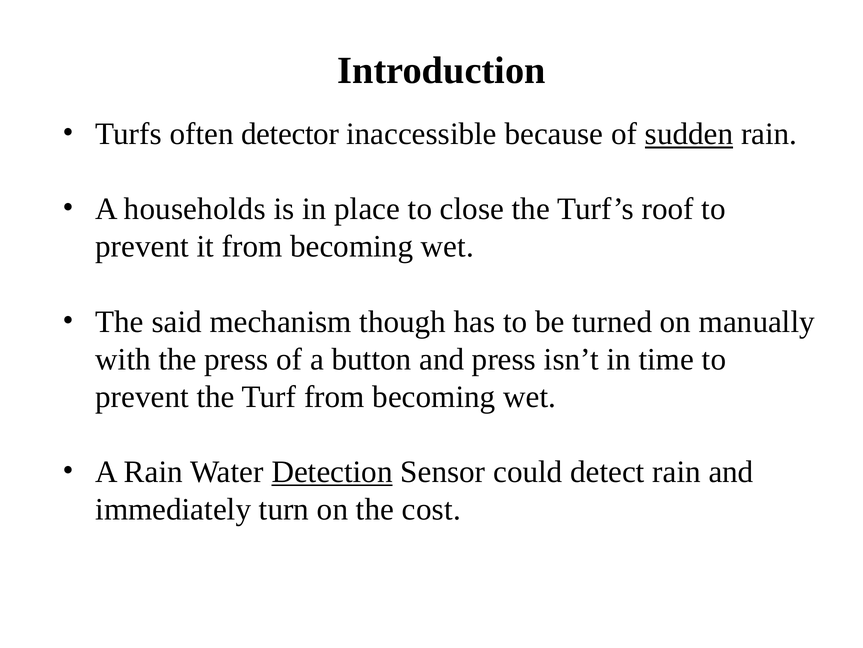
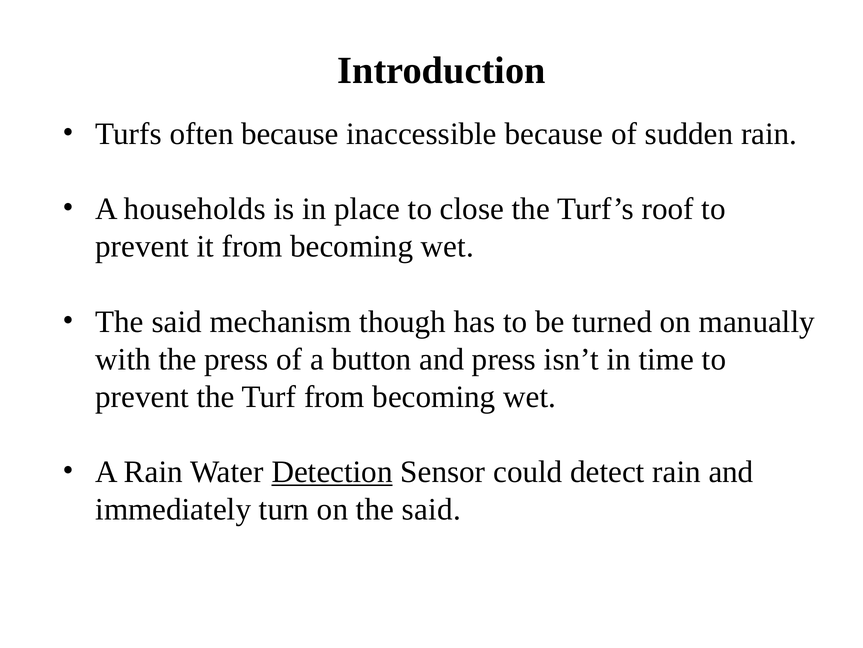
often detector: detector -> because
sudden underline: present -> none
on the cost: cost -> said
